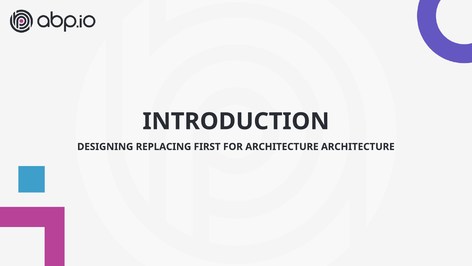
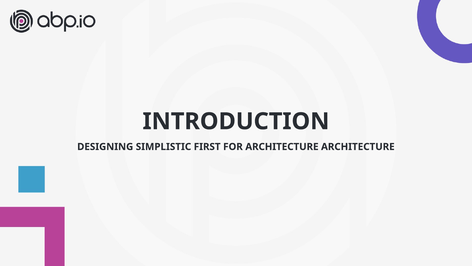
REPLACING: REPLACING -> SIMPLISTIC
